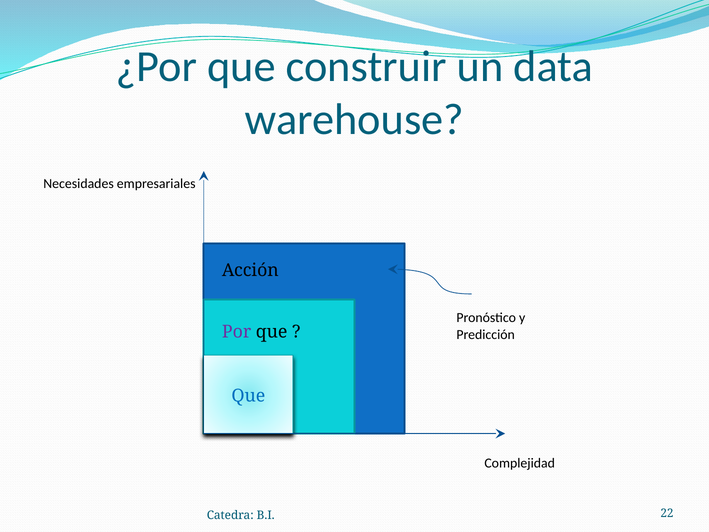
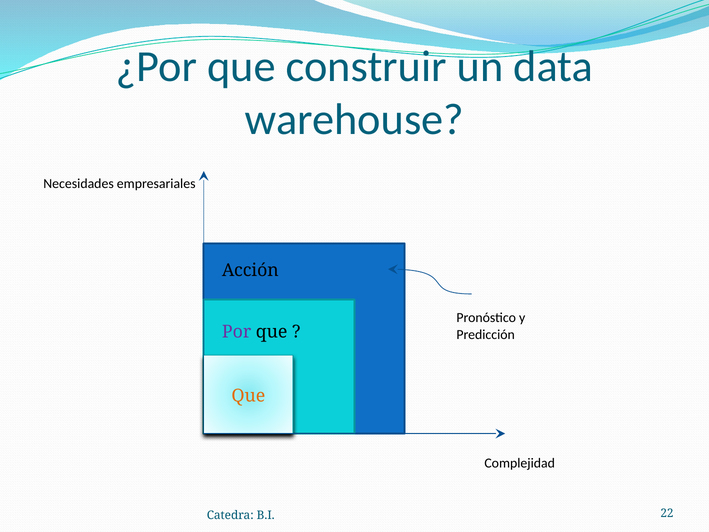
Que at (248, 395) colour: blue -> orange
